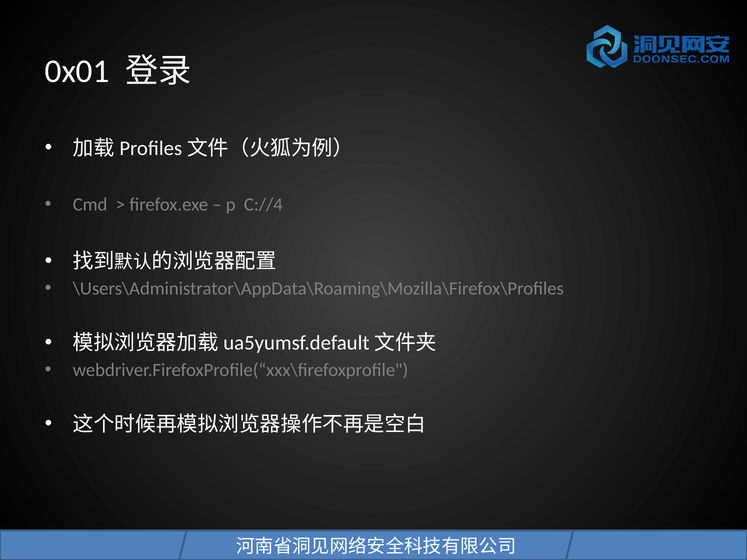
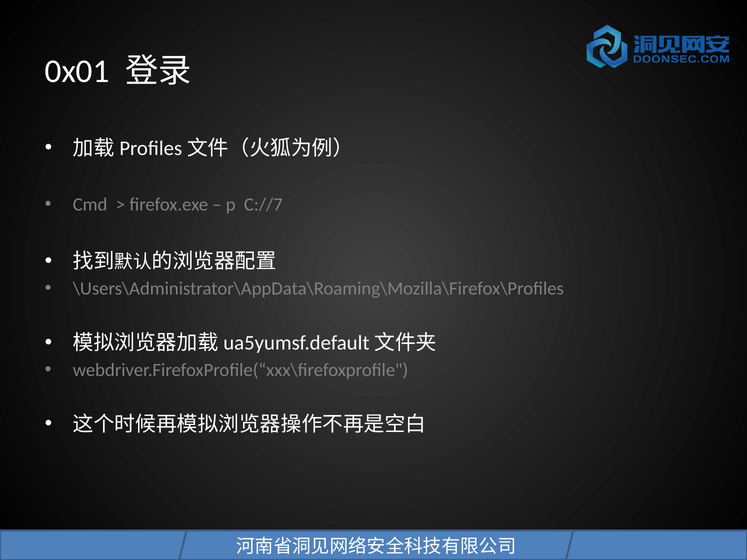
C://4: C://4 -> C://7
